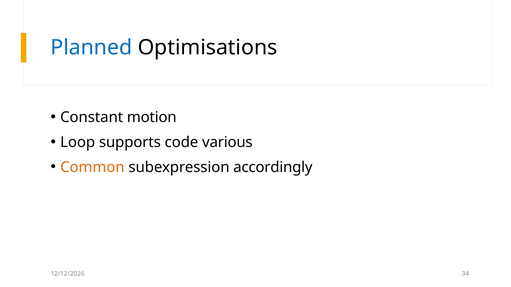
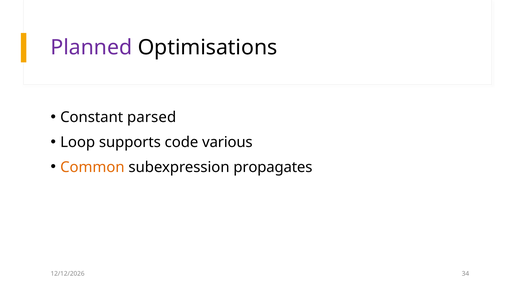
Planned colour: blue -> purple
motion: motion -> parsed
accordingly: accordingly -> propagates
